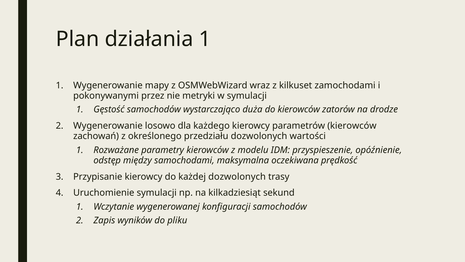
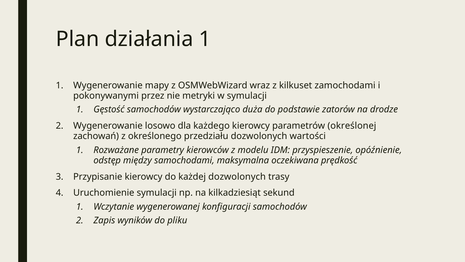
do kierowców: kierowców -> podstawie
parametrów kierowców: kierowców -> określonej
